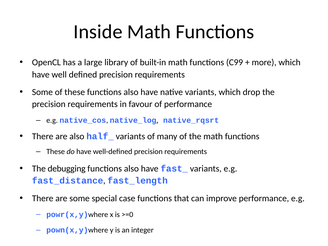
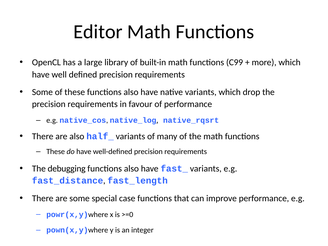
Inside: Inside -> Editor
